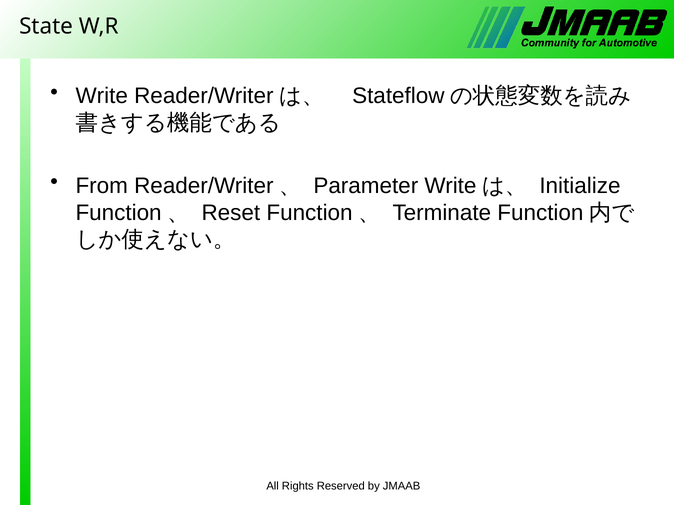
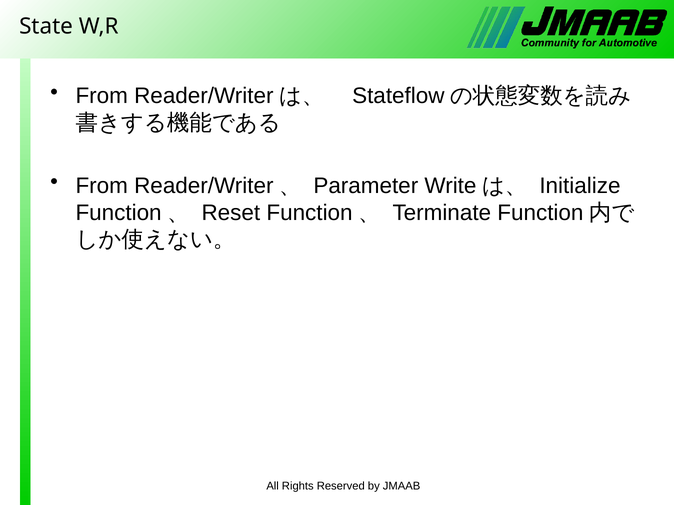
Write at (102, 96): Write -> From
